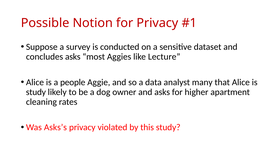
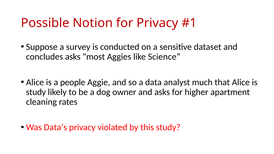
Lecture: Lecture -> Science
many: many -> much
Asks’s: Asks’s -> Data’s
